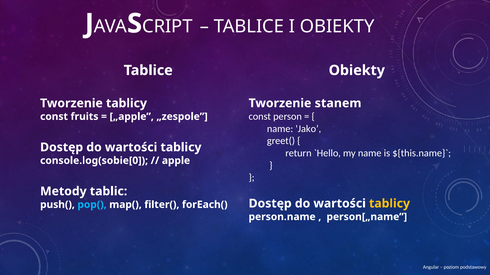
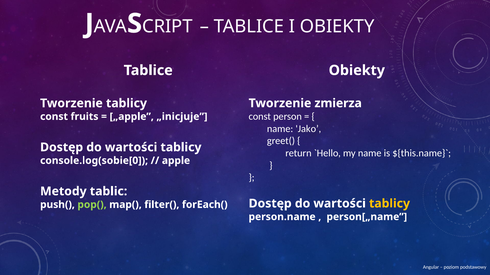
stanem: stanem -> zmierza
„zespole: „zespole -> „inicjuje
pop( colour: light blue -> light green
